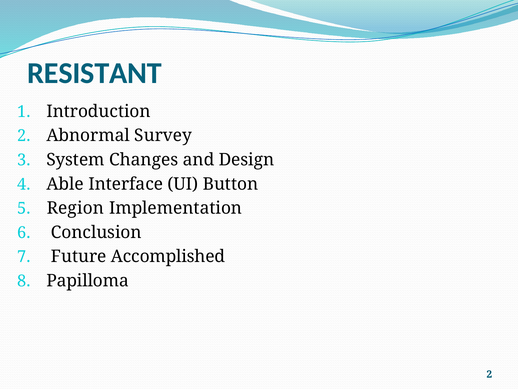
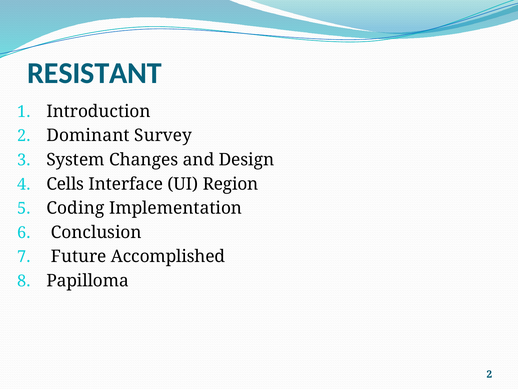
Abnormal: Abnormal -> Dominant
Able: Able -> Cells
Button: Button -> Region
Region: Region -> Coding
